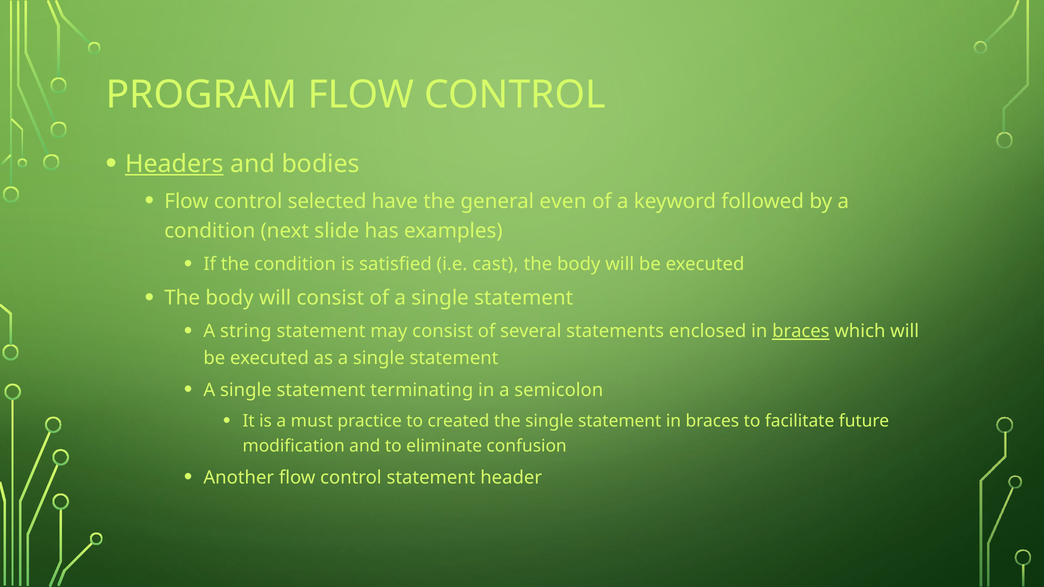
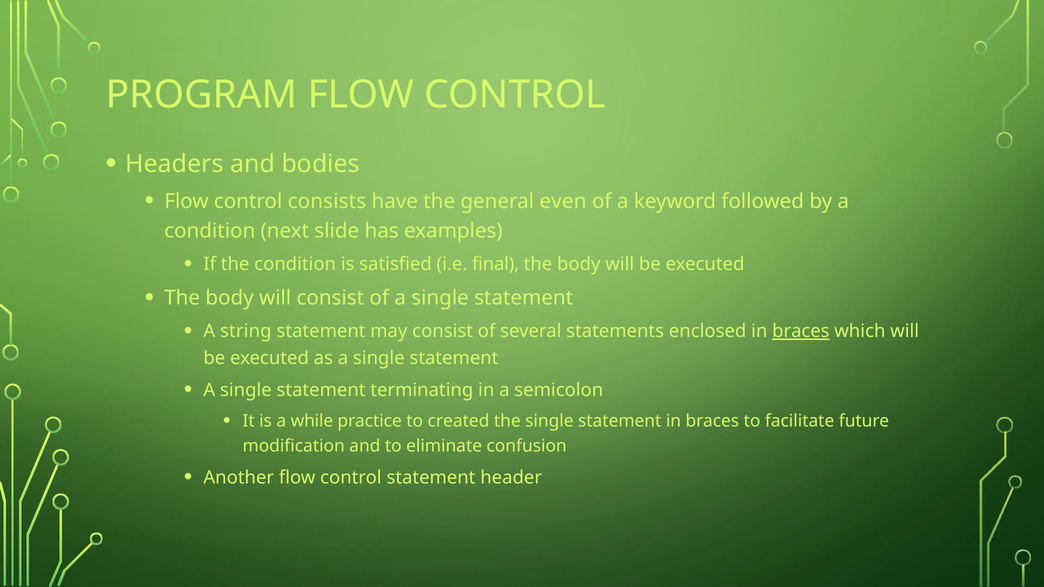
Headers underline: present -> none
selected: selected -> consists
cast: cast -> final
must: must -> while
